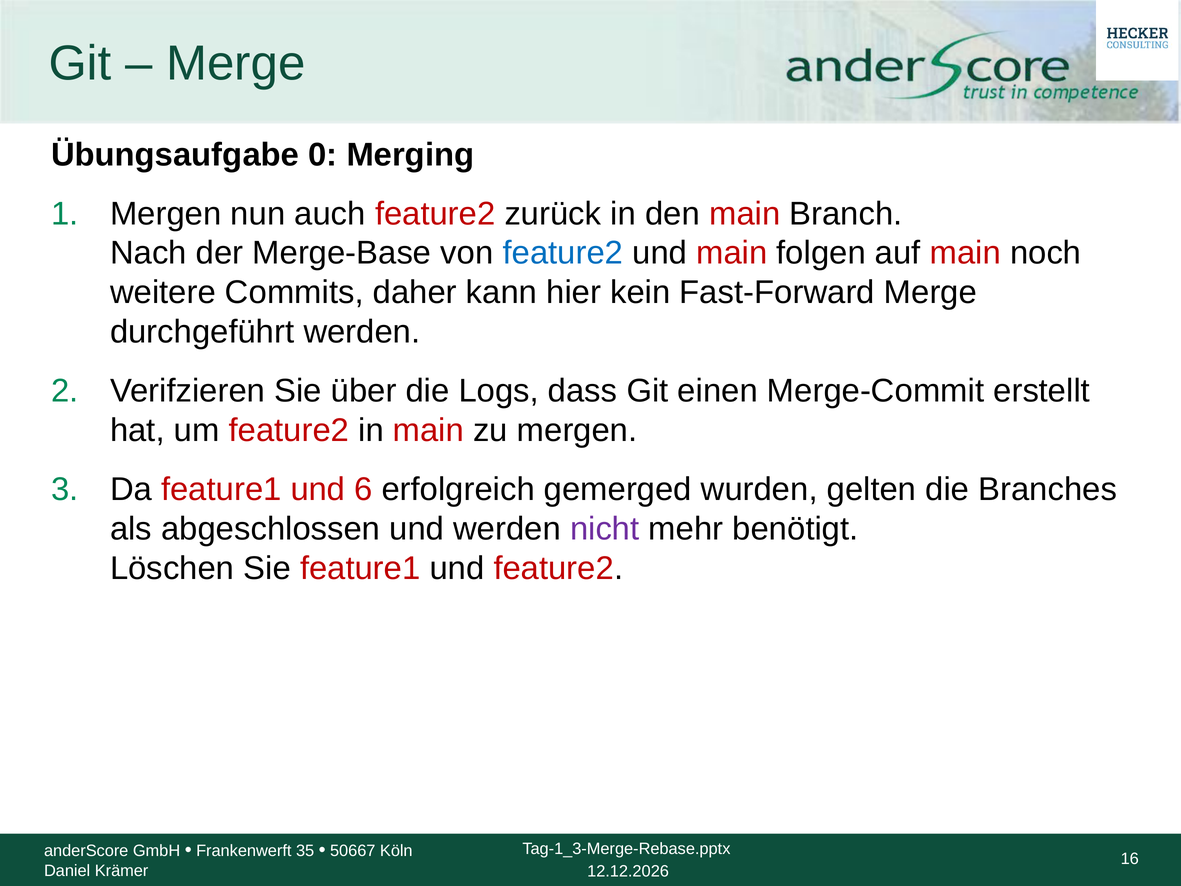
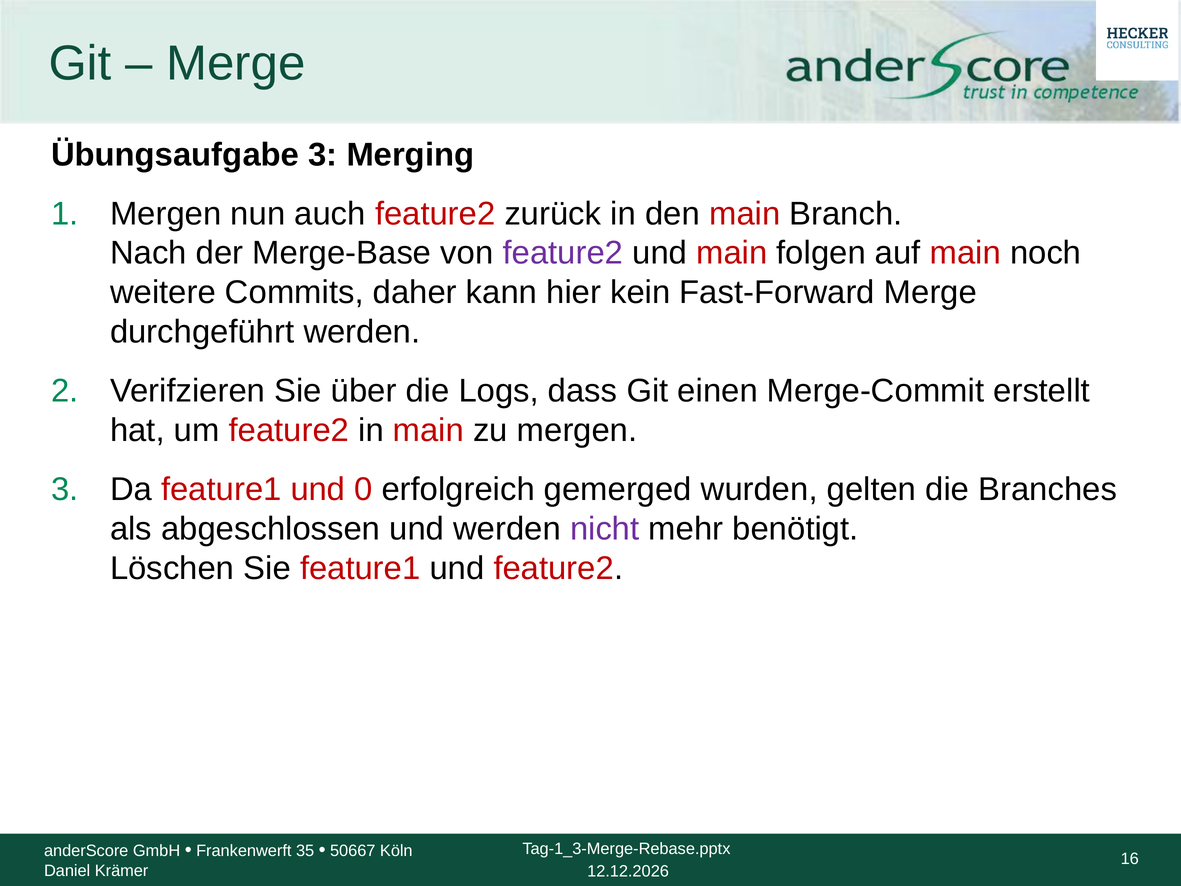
Übungsaufgabe 0: 0 -> 3
feature2 at (563, 253) colour: blue -> purple
6: 6 -> 0
